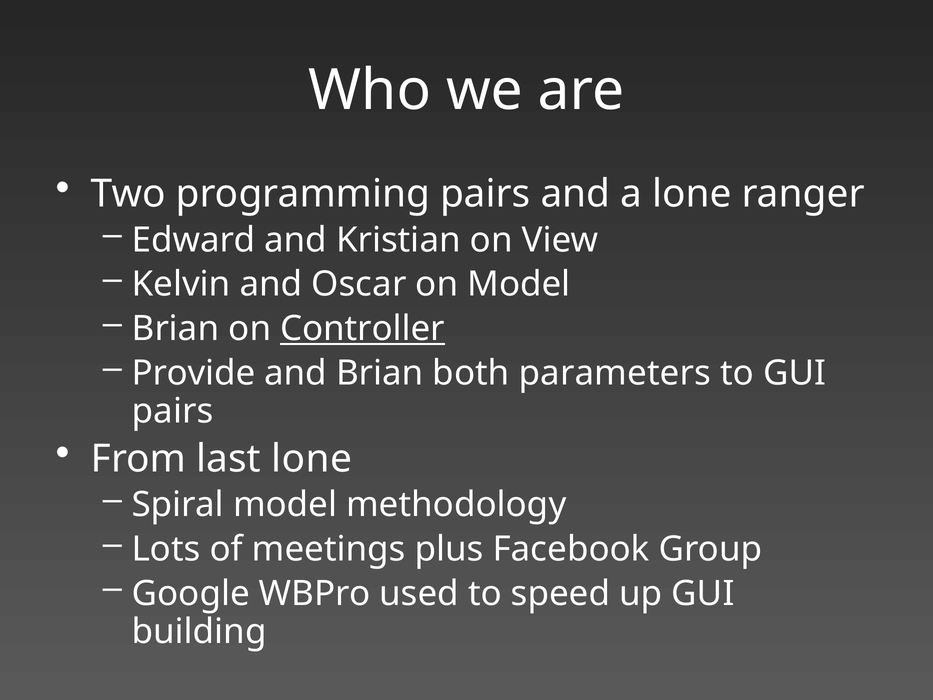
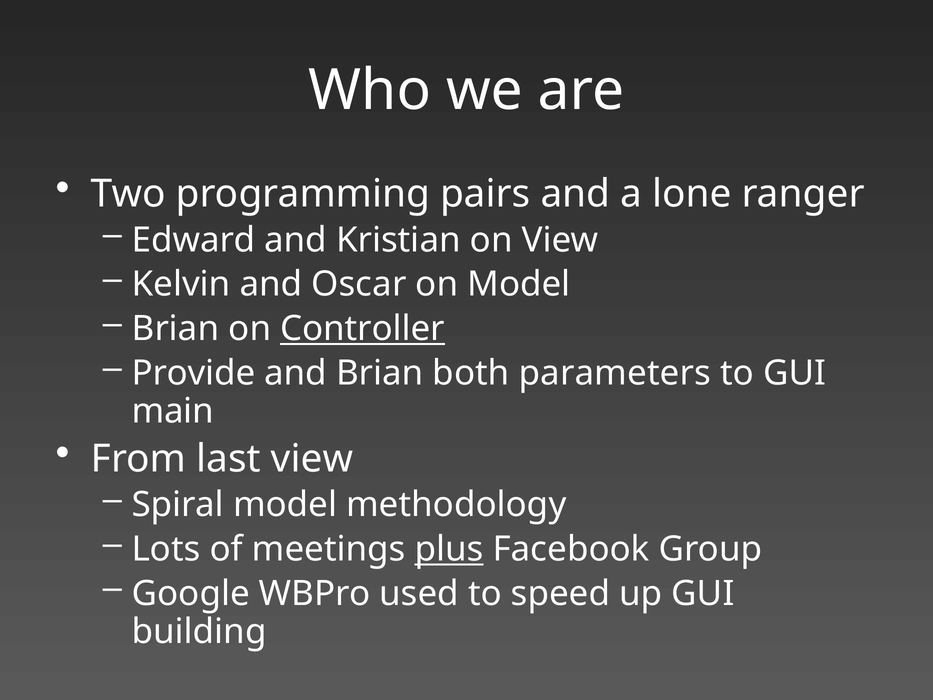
pairs at (173, 411): pairs -> main
last lone: lone -> view
plus underline: none -> present
